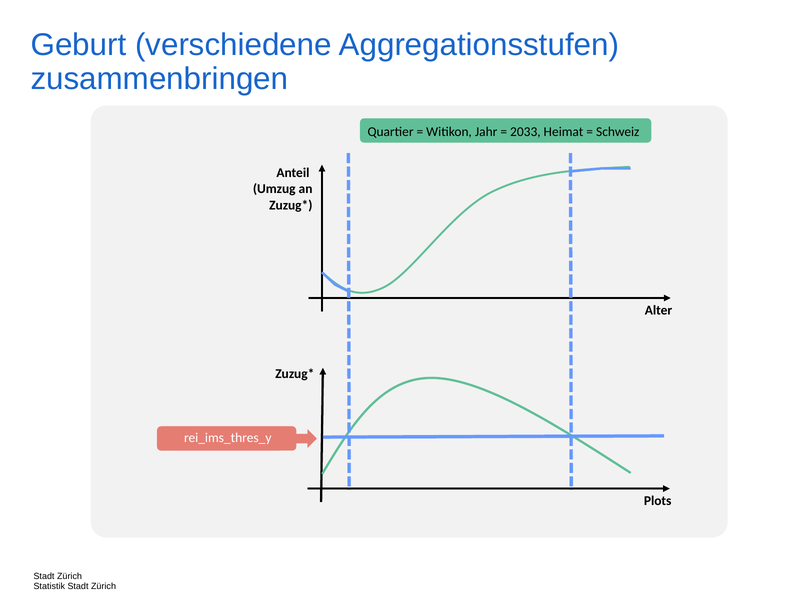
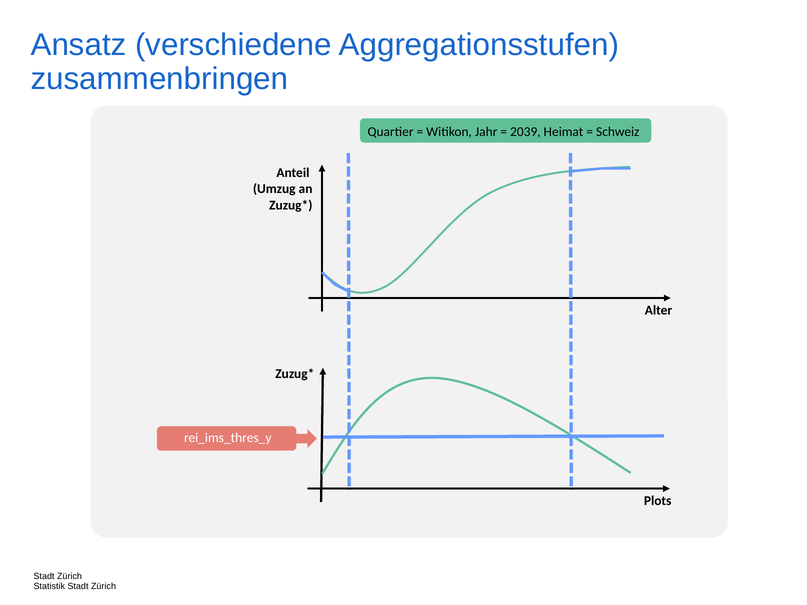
Geburt: Geburt -> Ansatz
2033: 2033 -> 2039
